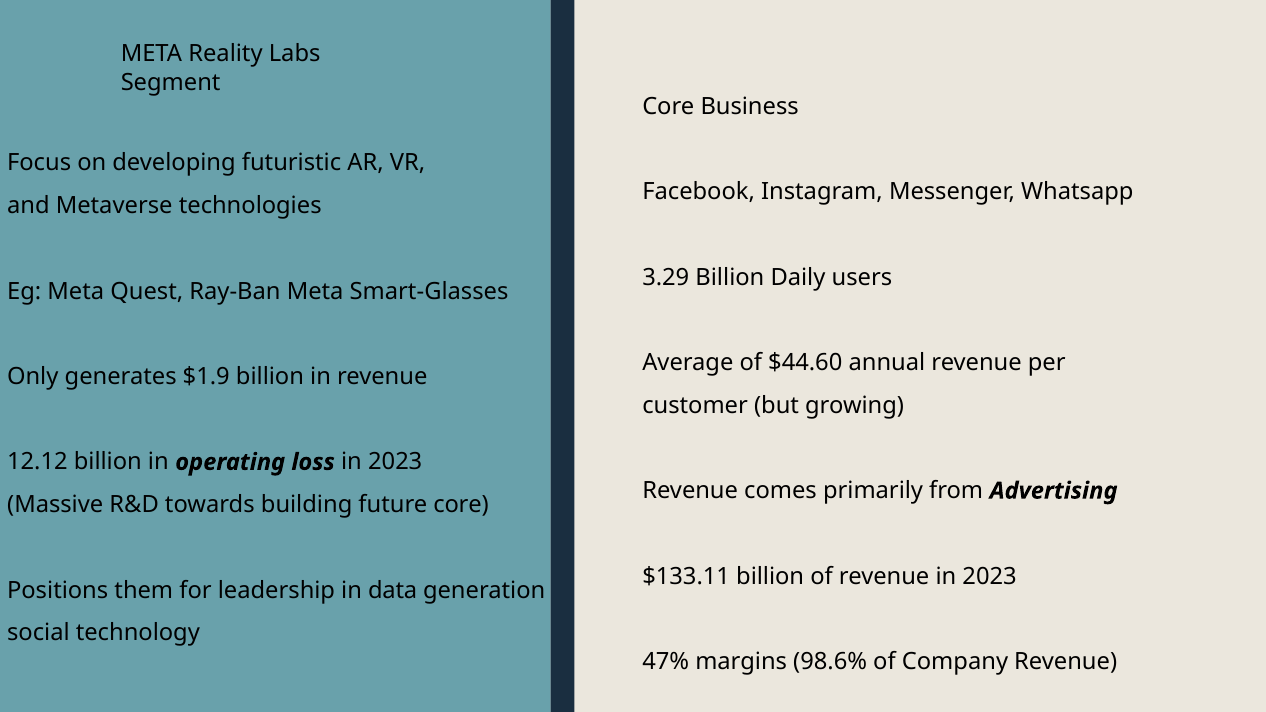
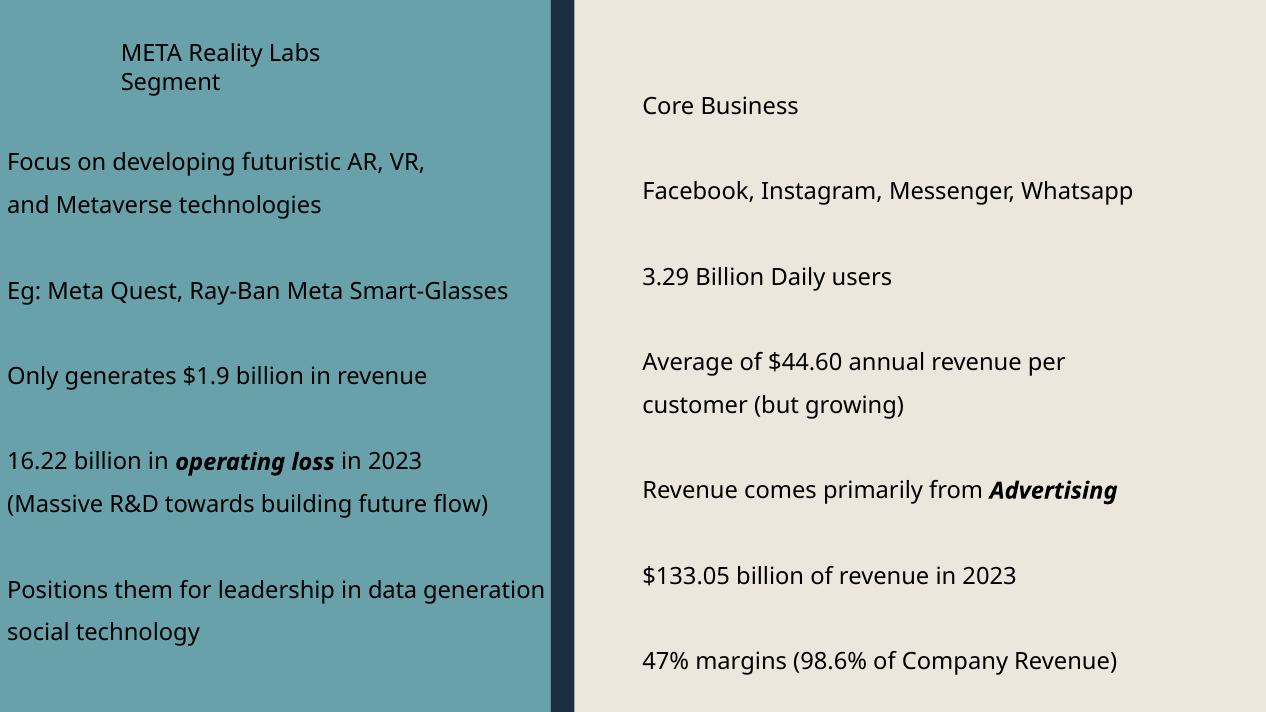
12.12: 12.12 -> 16.22
future core: core -> flow
$133.11: $133.11 -> $133.05
